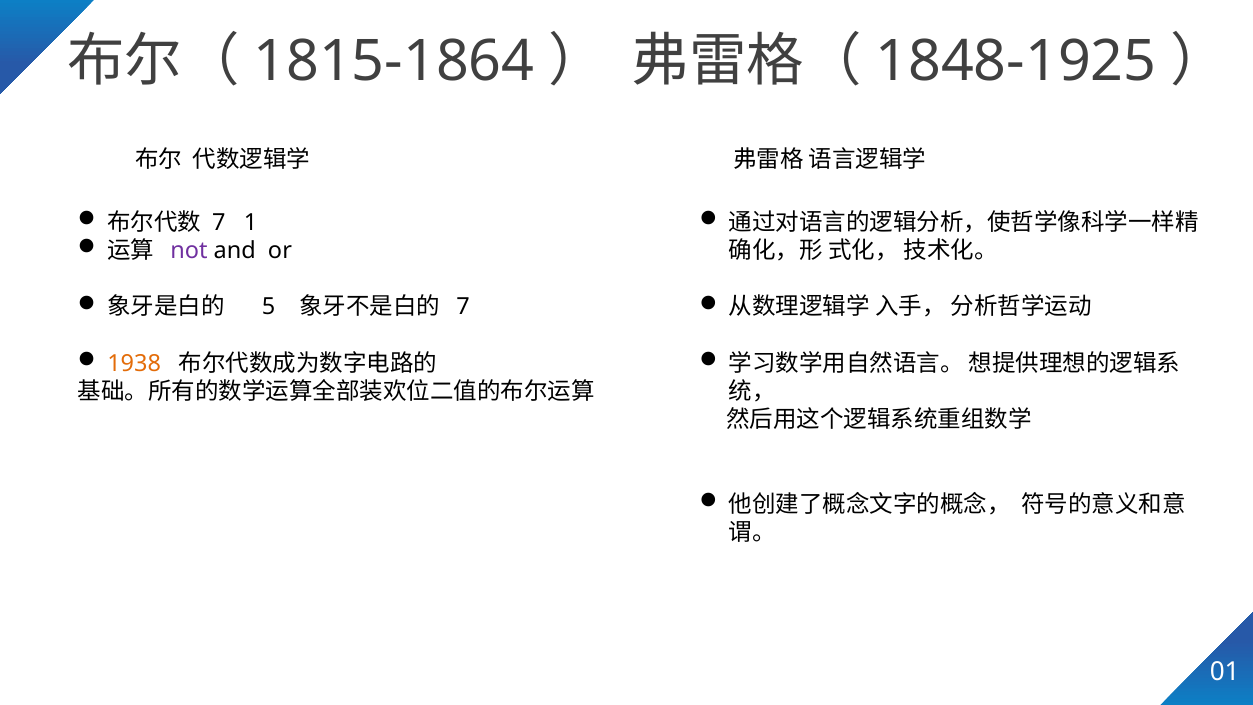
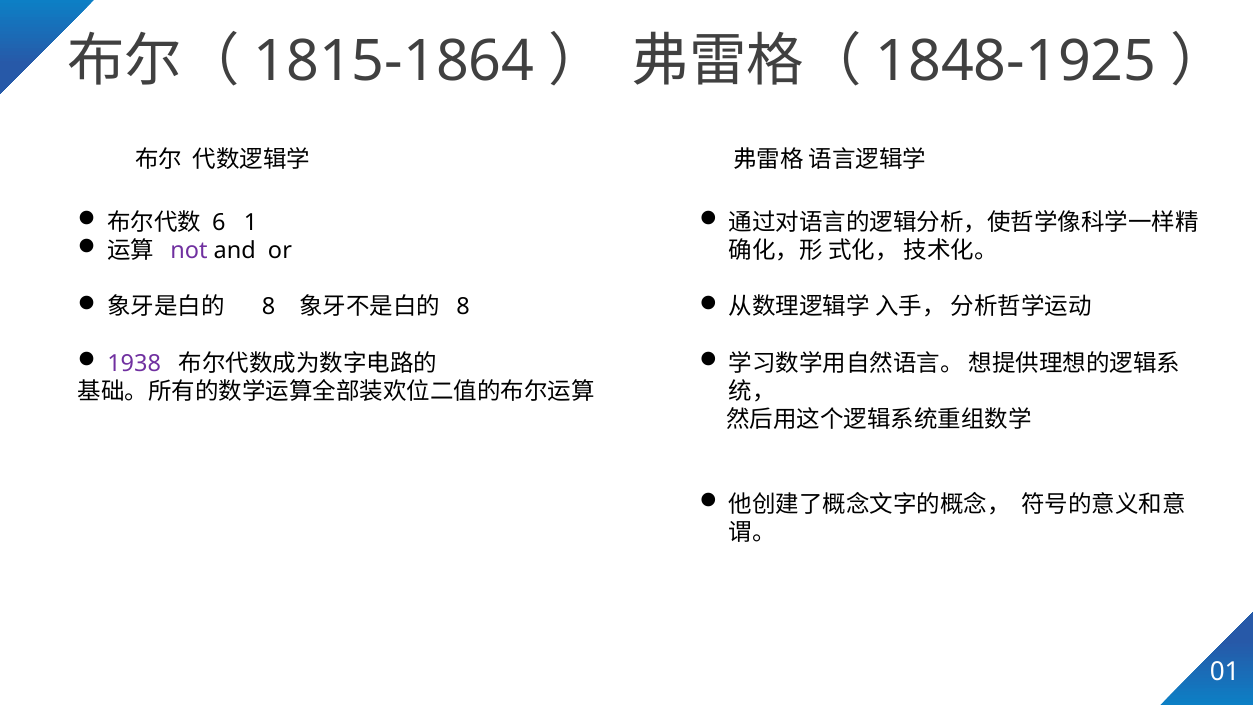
7 at (219, 222): 7 -> 6
5 at (269, 307): 5 -> 8
7 at (463, 307): 7 -> 8
1938 colour: orange -> purple
